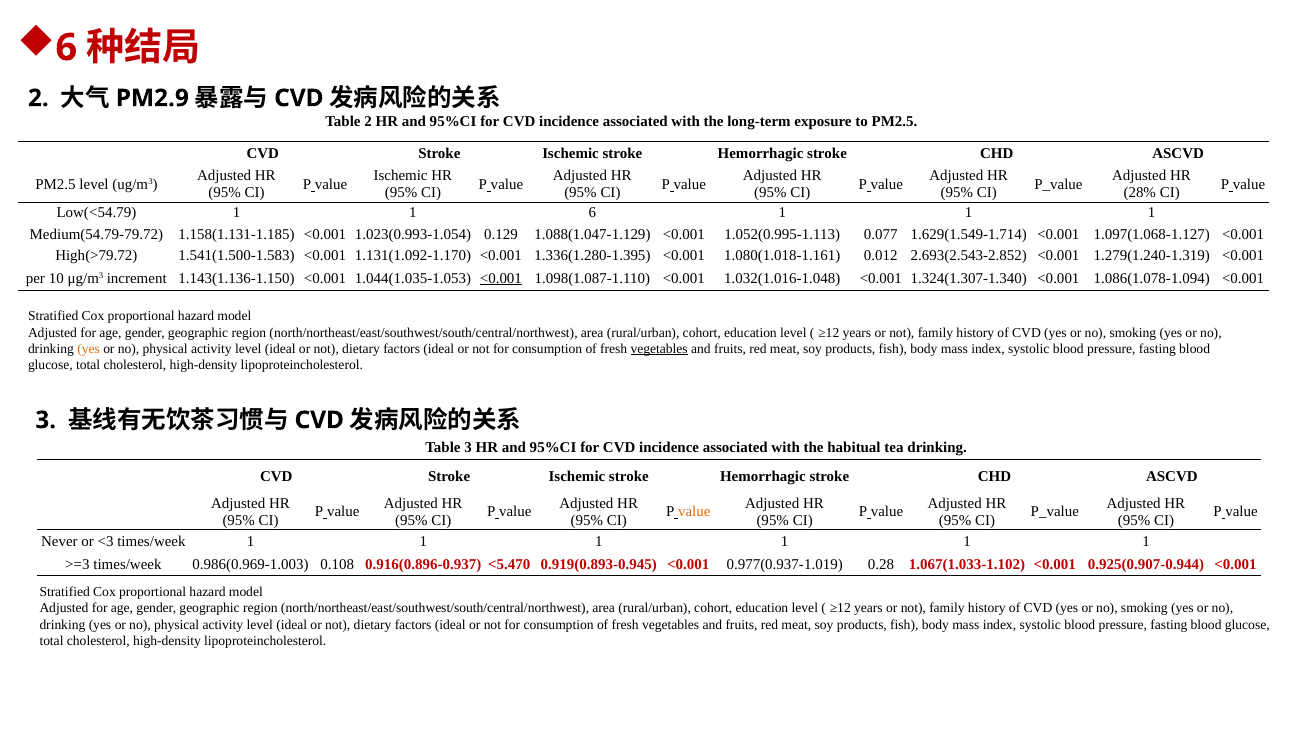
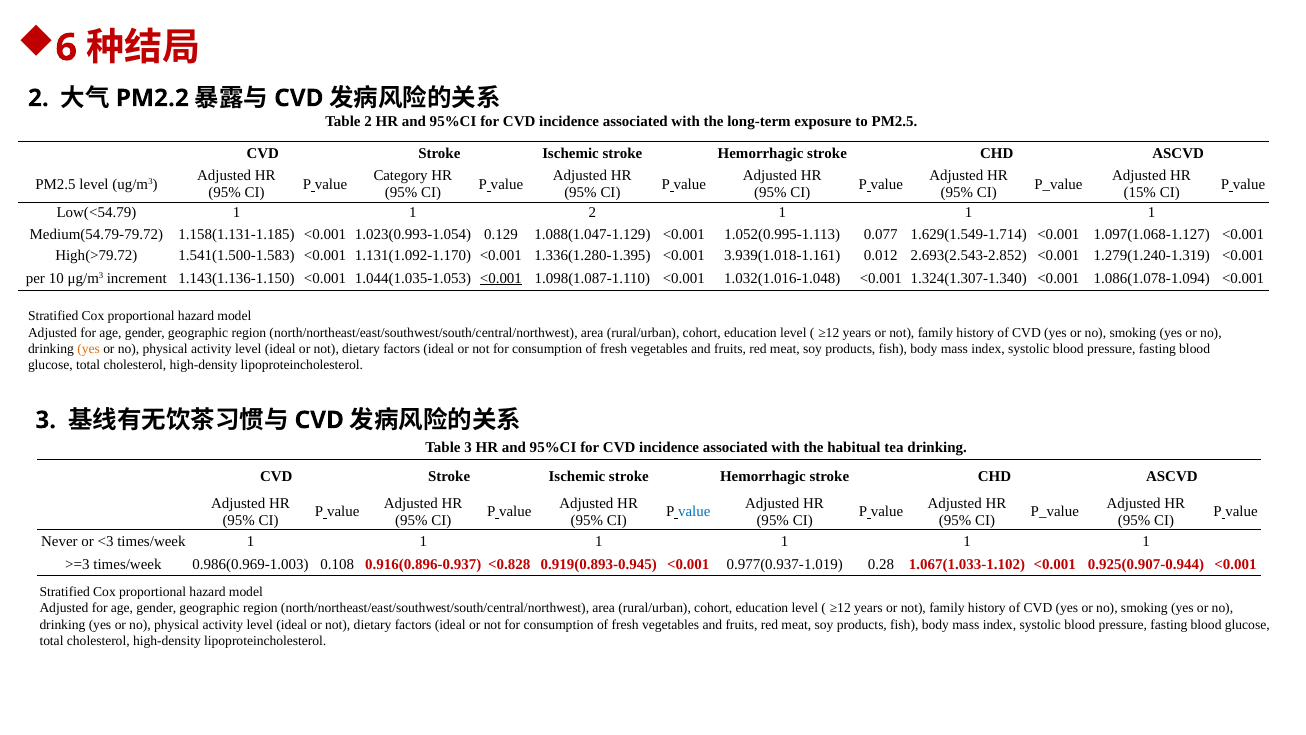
PM2.9: PM2.9 -> PM2.2
Ischemic at (401, 176): Ischemic -> Category
28%: 28% -> 15%
1 6: 6 -> 2
1.080(1.018-1.161: 1.080(1.018-1.161 -> 3.939(1.018-1.161
vegetables at (659, 349) underline: present -> none
value at (694, 512) colour: orange -> blue
<5.470: <5.470 -> <0.828
